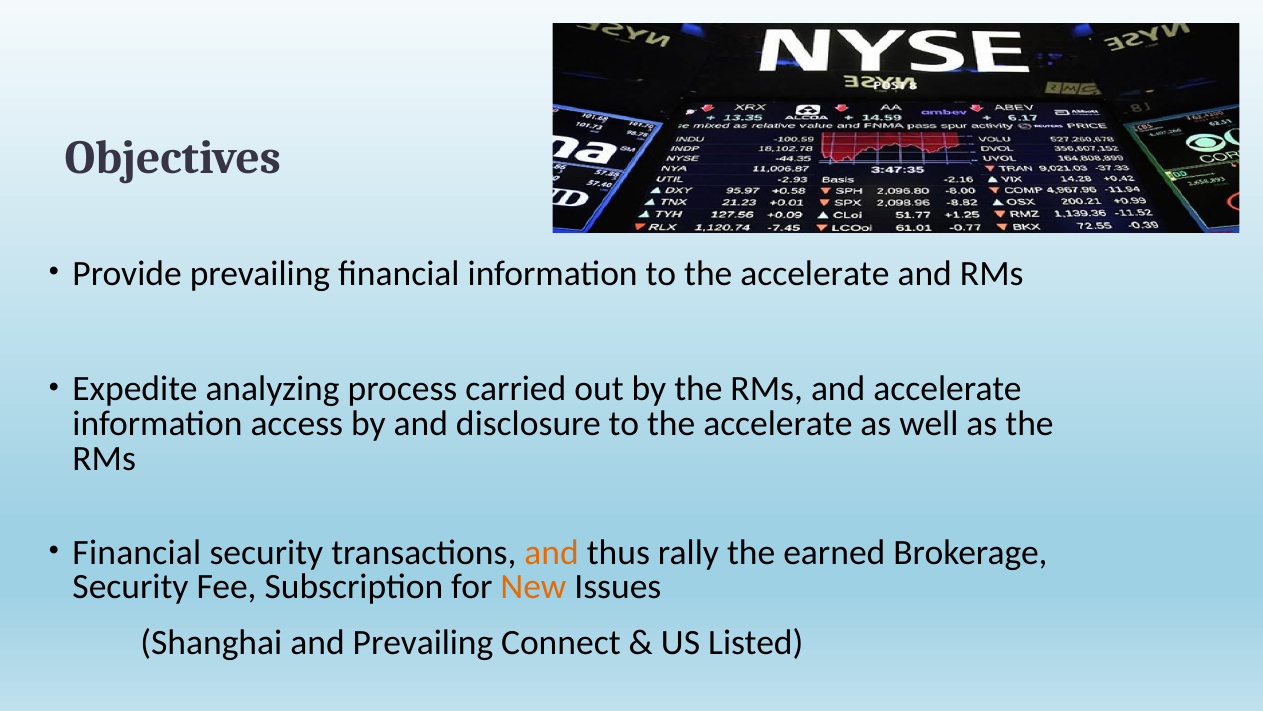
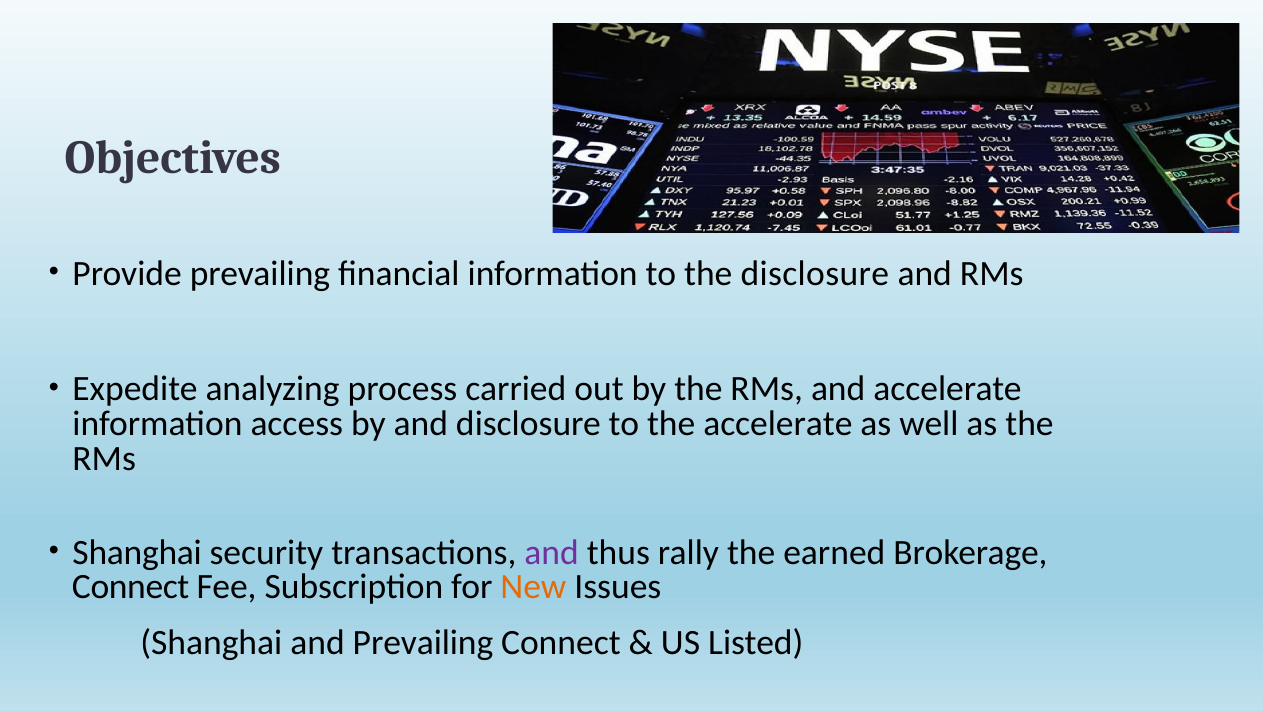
information to the accelerate: accelerate -> disclosure
Financial at (137, 552): Financial -> Shanghai
and at (552, 552) colour: orange -> purple
Security at (130, 587): Security -> Connect
